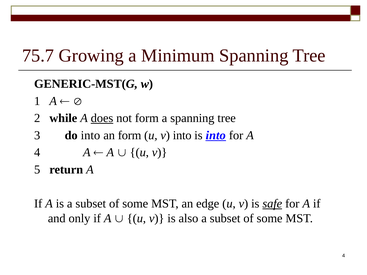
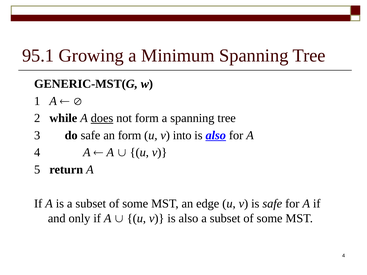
75.7: 75.7 -> 95.1
do into: into -> safe
into at (216, 135): into -> also
safe at (272, 204) underline: present -> none
